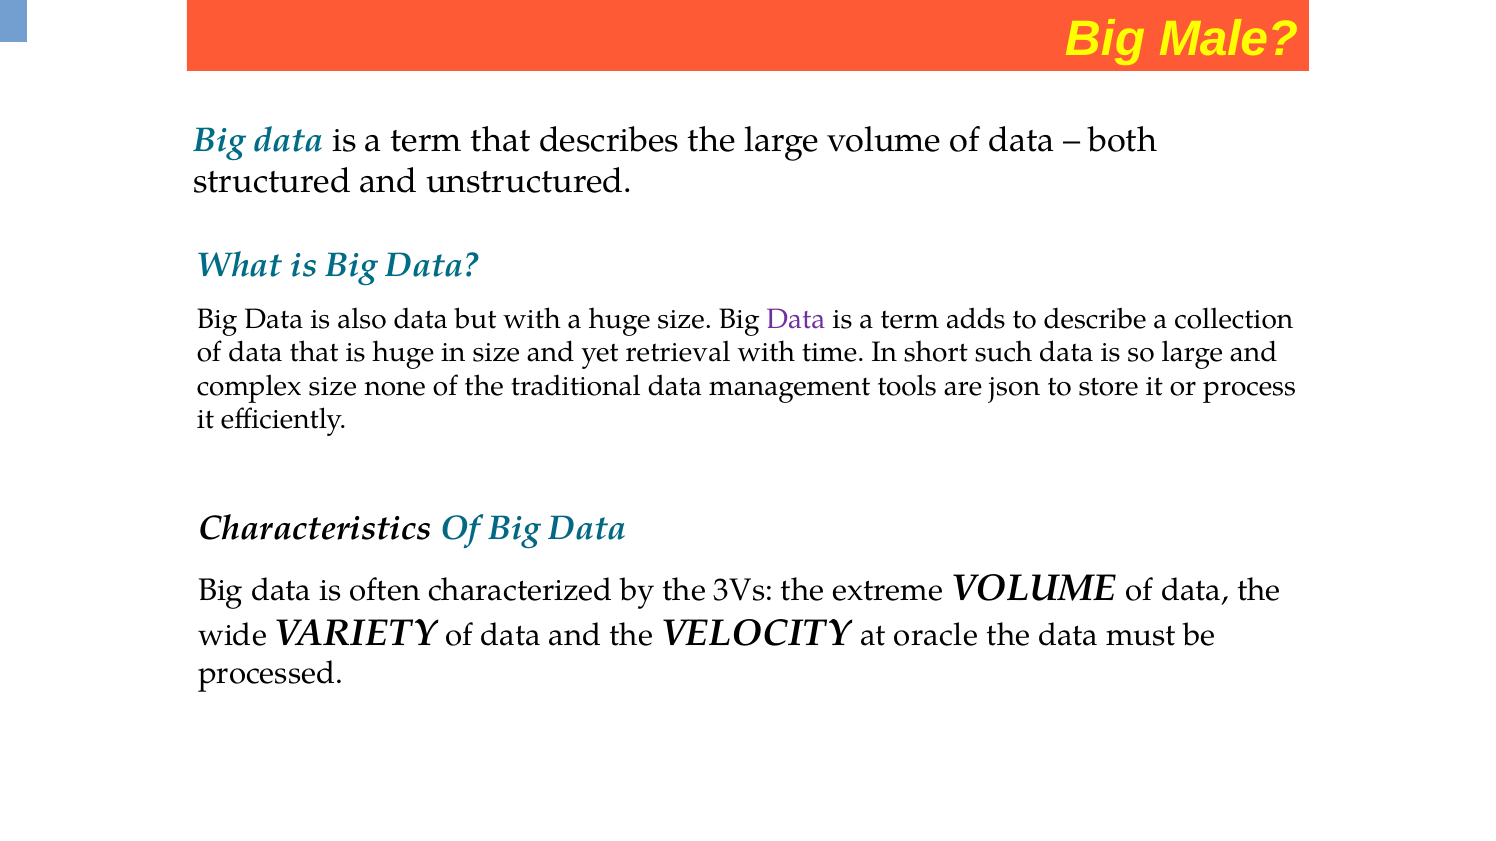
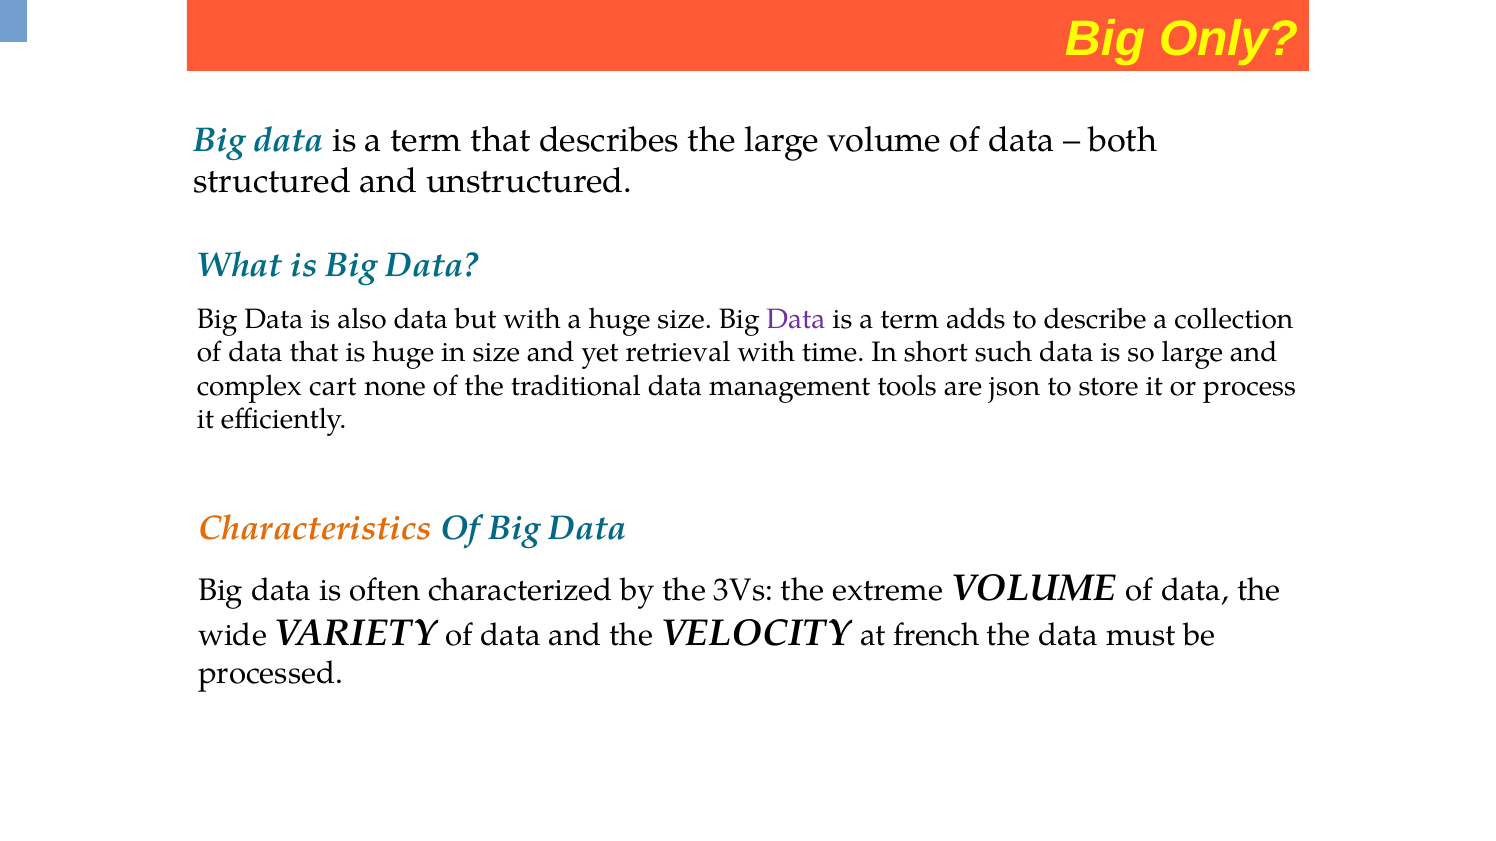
Male: Male -> Only
complex size: size -> cart
Characteristics colour: black -> orange
oracle: oracle -> french
